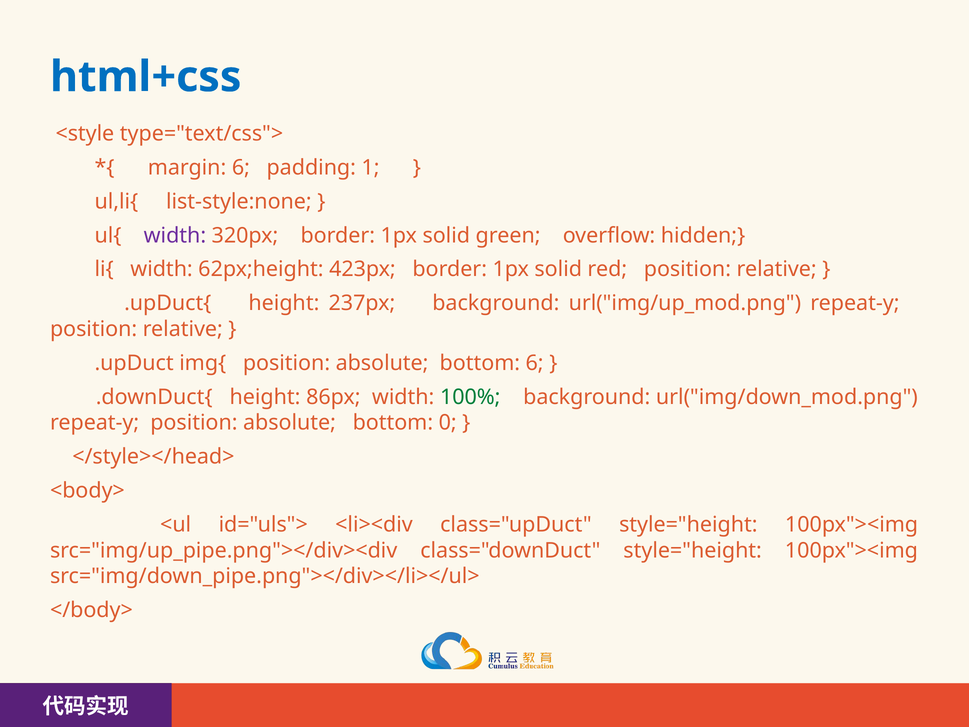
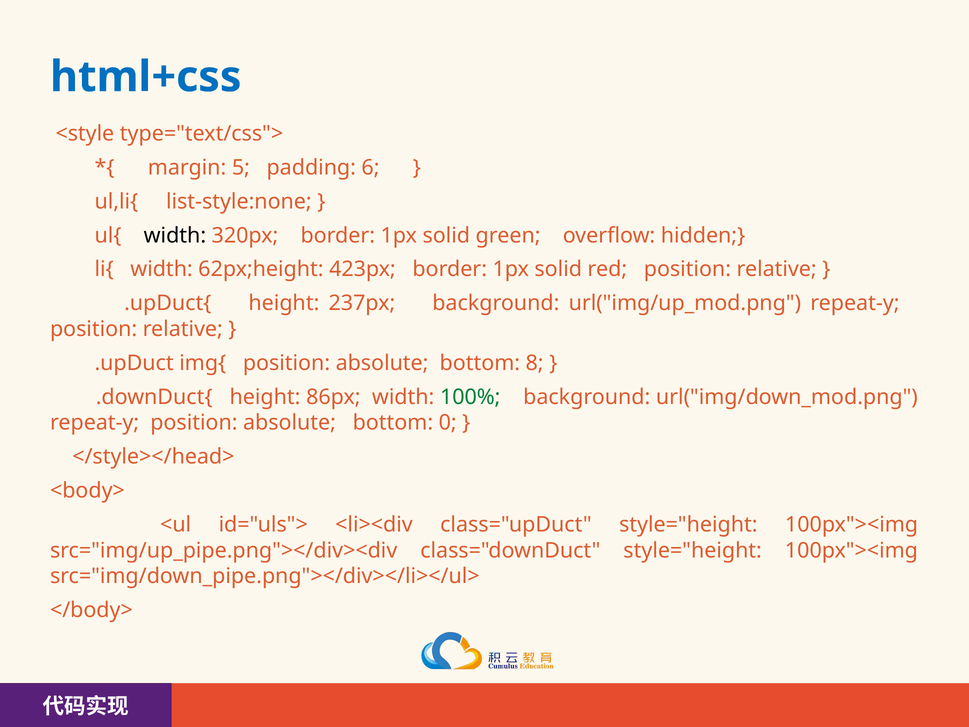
margin 6: 6 -> 5
1: 1 -> 6
width at (175, 235) colour: purple -> black
bottom 6: 6 -> 8
